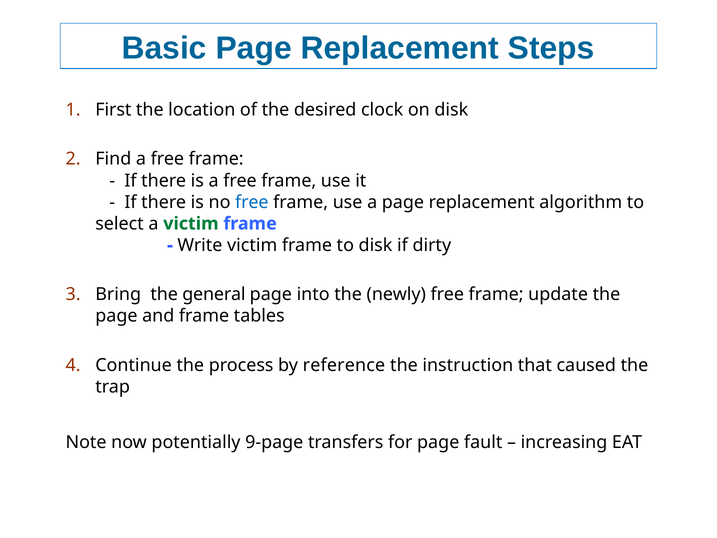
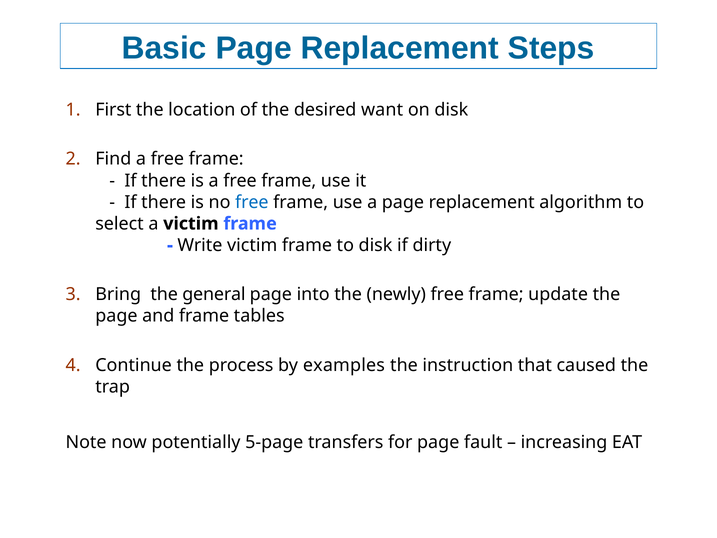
clock: clock -> want
victim at (191, 224) colour: green -> black
reference: reference -> examples
9-page: 9-page -> 5-page
